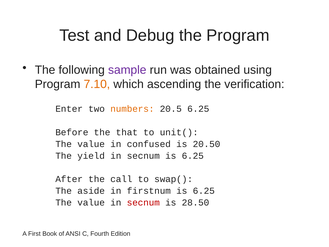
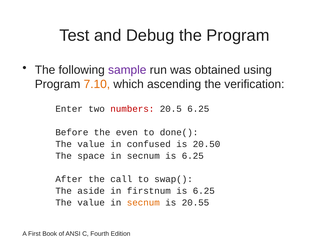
numbers colour: orange -> red
that: that -> even
unit(: unit( -> done(
yield: yield -> space
secnum at (143, 202) colour: red -> orange
28.50: 28.50 -> 20.55
